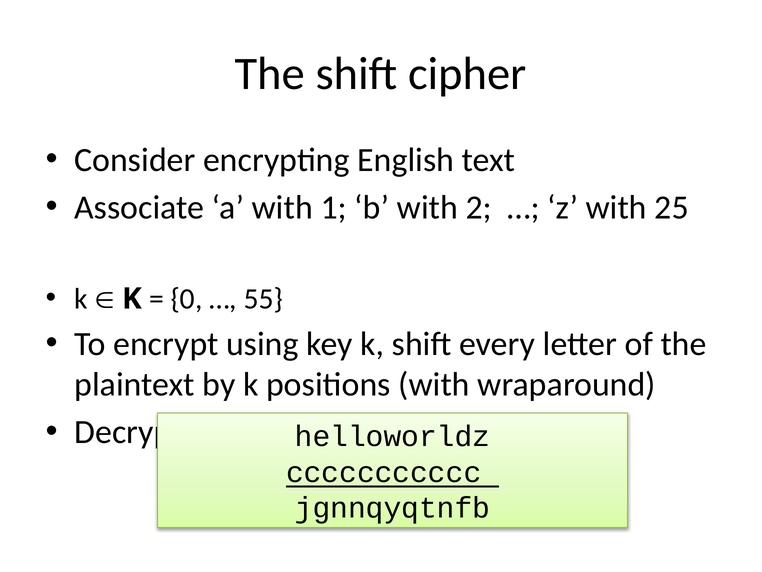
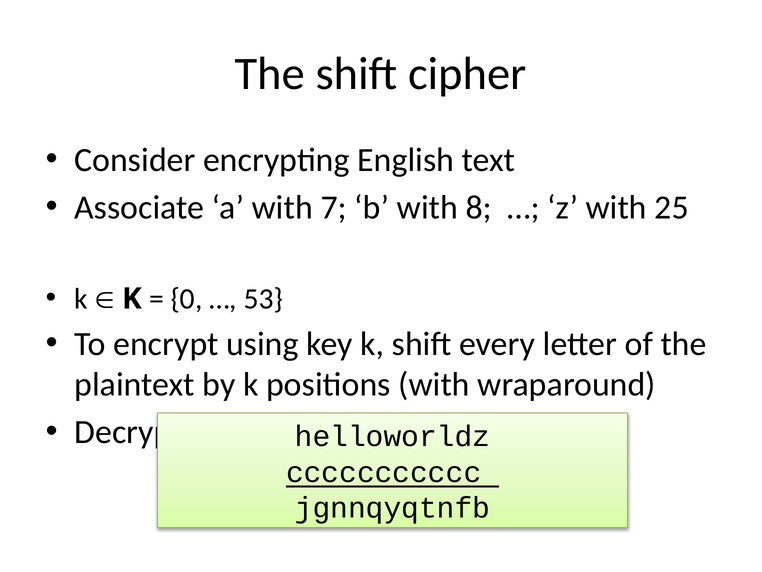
1: 1 -> 7
2: 2 -> 8
55: 55 -> 53
